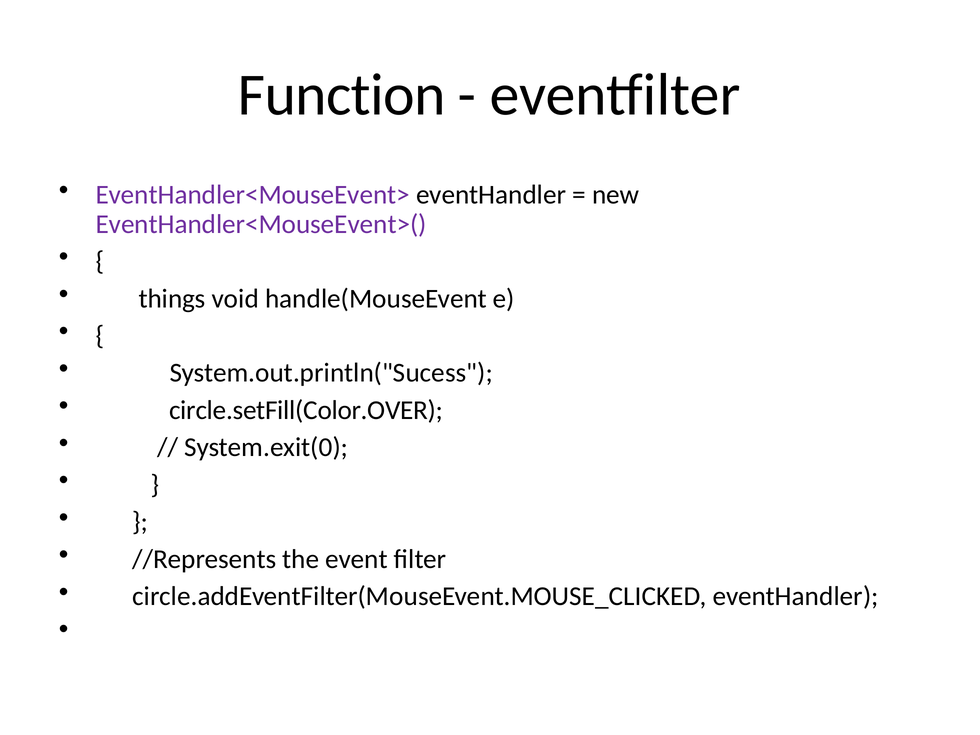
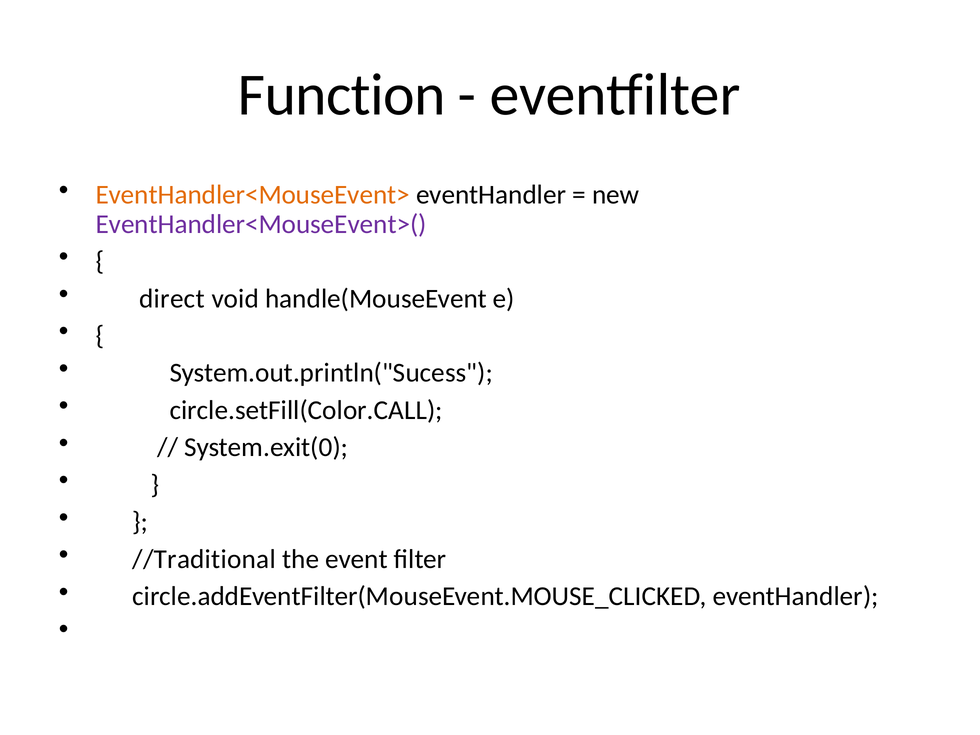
EventHandler<MouseEvent> colour: purple -> orange
things: things -> direct
circle.setFill(Color.OVER: circle.setFill(Color.OVER -> circle.setFill(Color.CALL
//Represents: //Represents -> //Traditional
